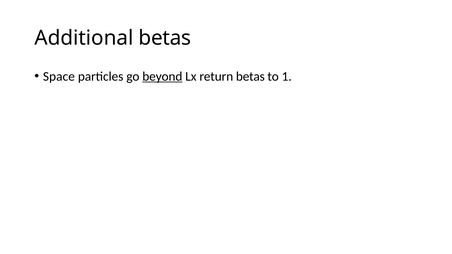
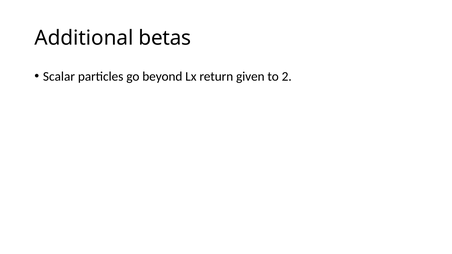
Space: Space -> Scalar
beyond underline: present -> none
return betas: betas -> given
1: 1 -> 2
